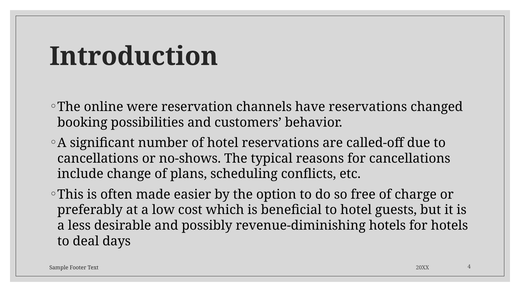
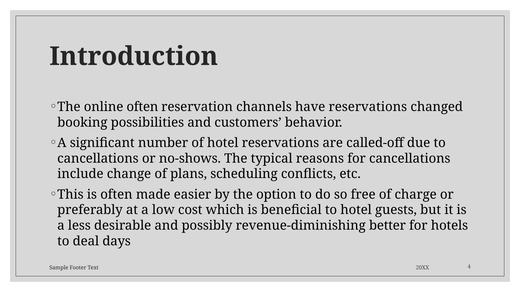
online were: were -> often
revenue-diminishing hotels: hotels -> better
